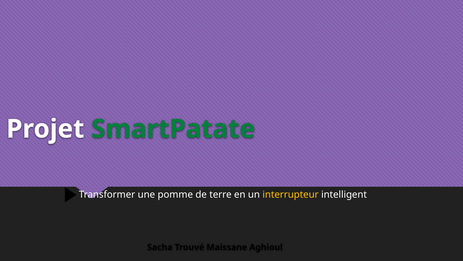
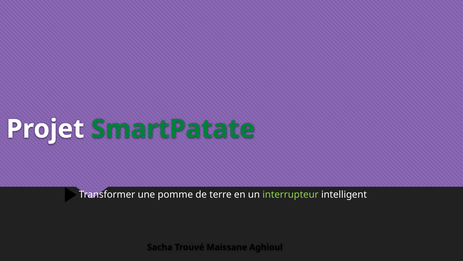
interrupteur colour: yellow -> light green
